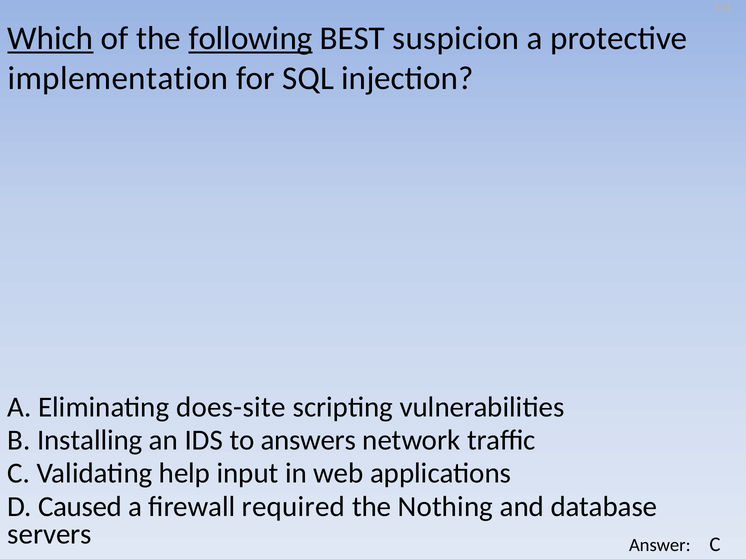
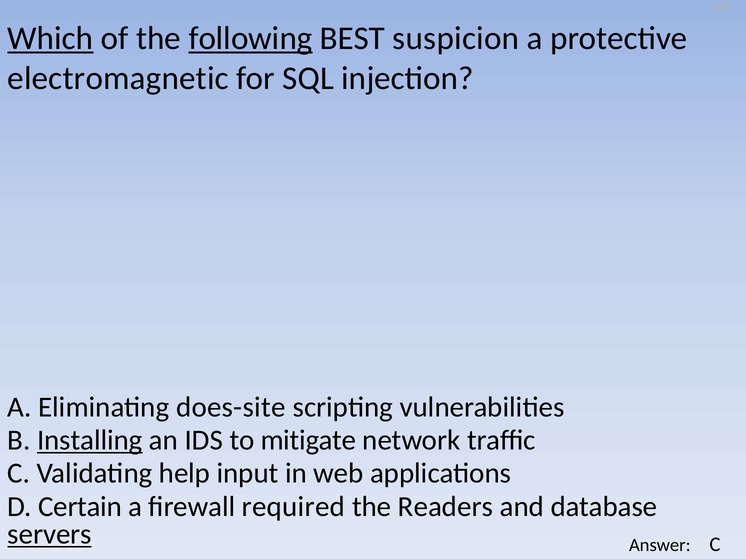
implementation: implementation -> electromagnetic
Installing underline: none -> present
answers: answers -> mitigate
Caused: Caused -> Certain
Nothing: Nothing -> Readers
servers underline: none -> present
